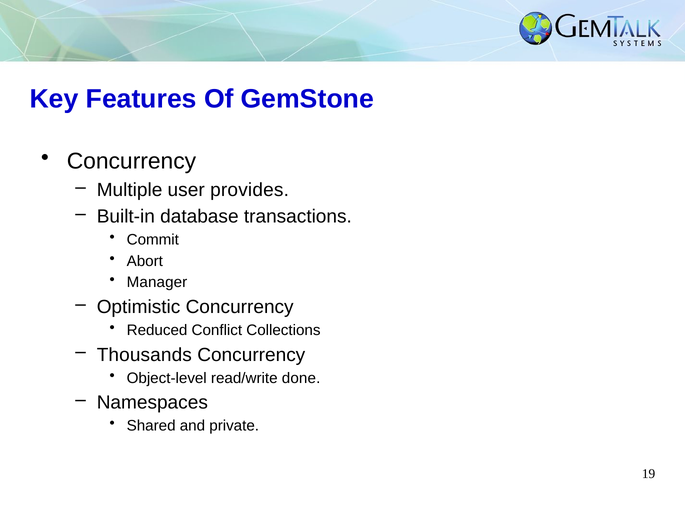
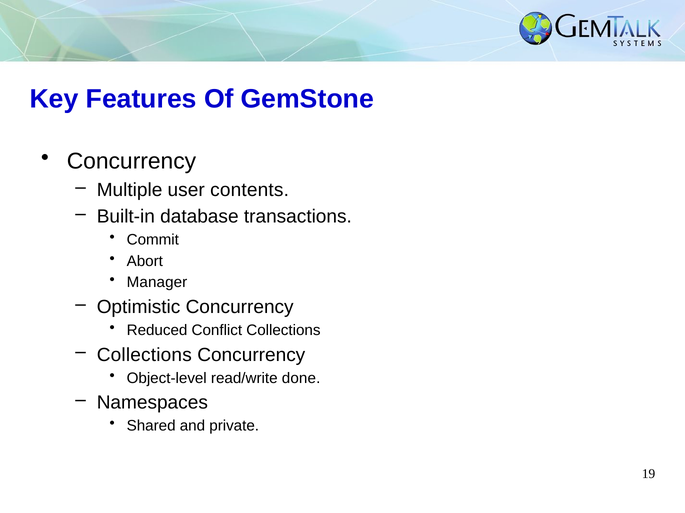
provides: provides -> contents
Thousands at (144, 355): Thousands -> Collections
